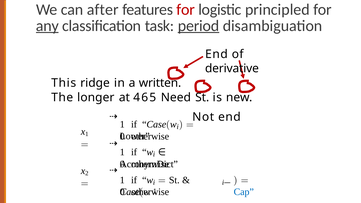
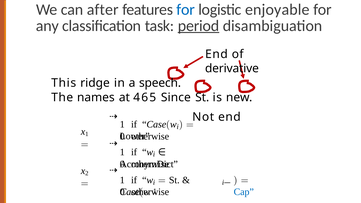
for at (186, 10) colour: red -> blue
principled: principled -> enjoyable
any underline: present -> none
written: written -> speech
longer: longer -> names
Need: Need -> Since
